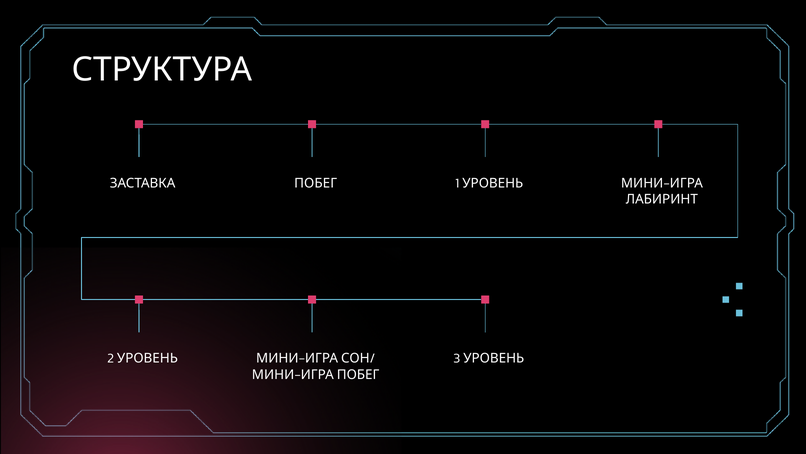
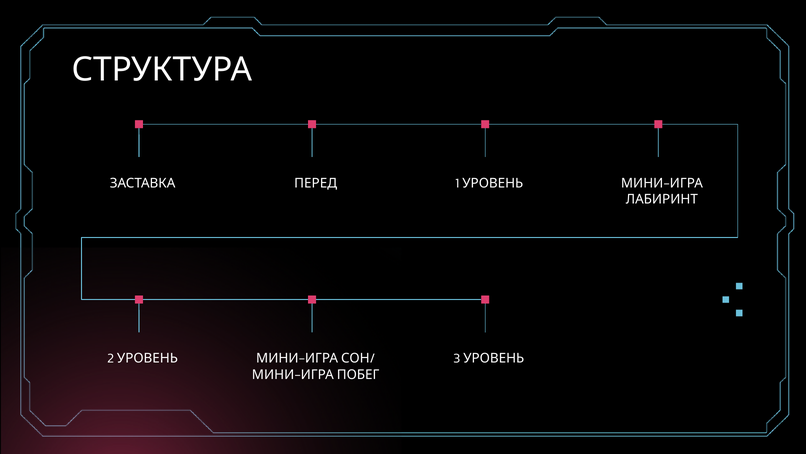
ПОБЕГ: ПОБЕГ -> ПЕРЕД
